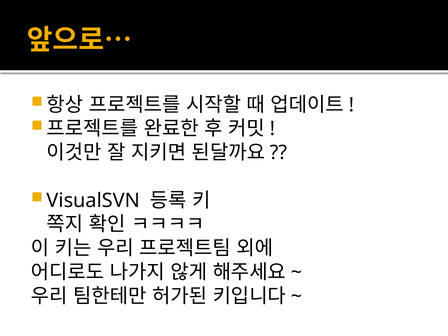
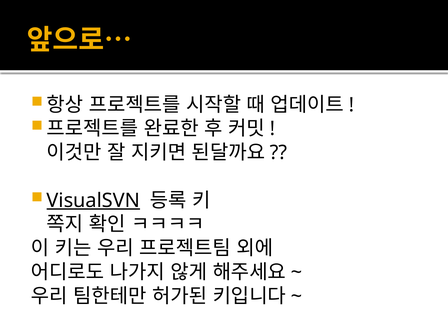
VisualSVN underline: none -> present
